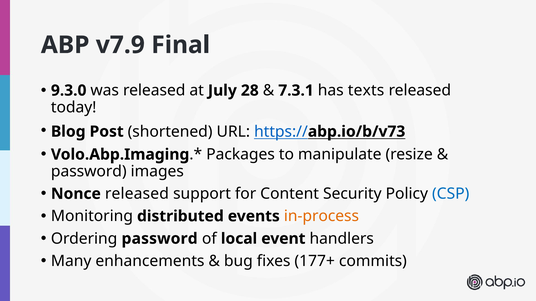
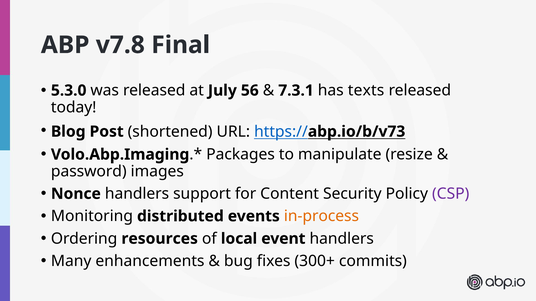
v7.9: v7.9 -> v7.8
9.3.0: 9.3.0 -> 5.3.0
28: 28 -> 56
Nonce released: released -> handlers
CSP colour: blue -> purple
Ordering password: password -> resources
177+: 177+ -> 300+
